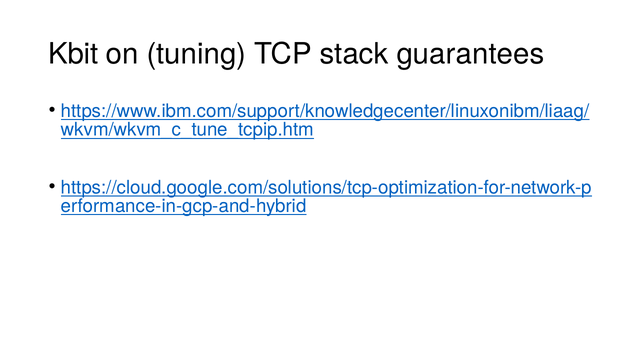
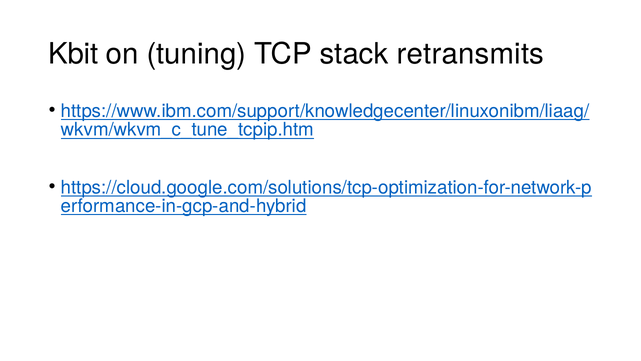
guarantees: guarantees -> retransmits
